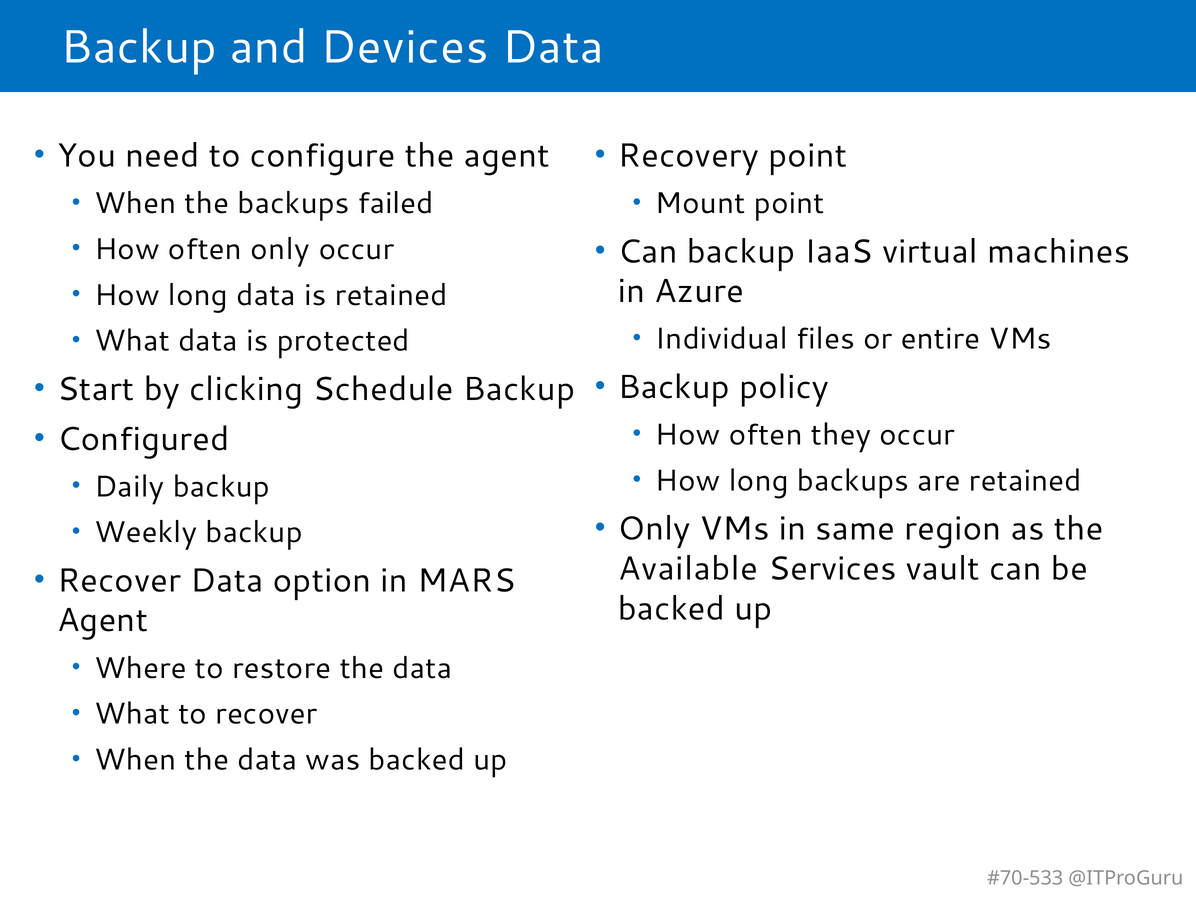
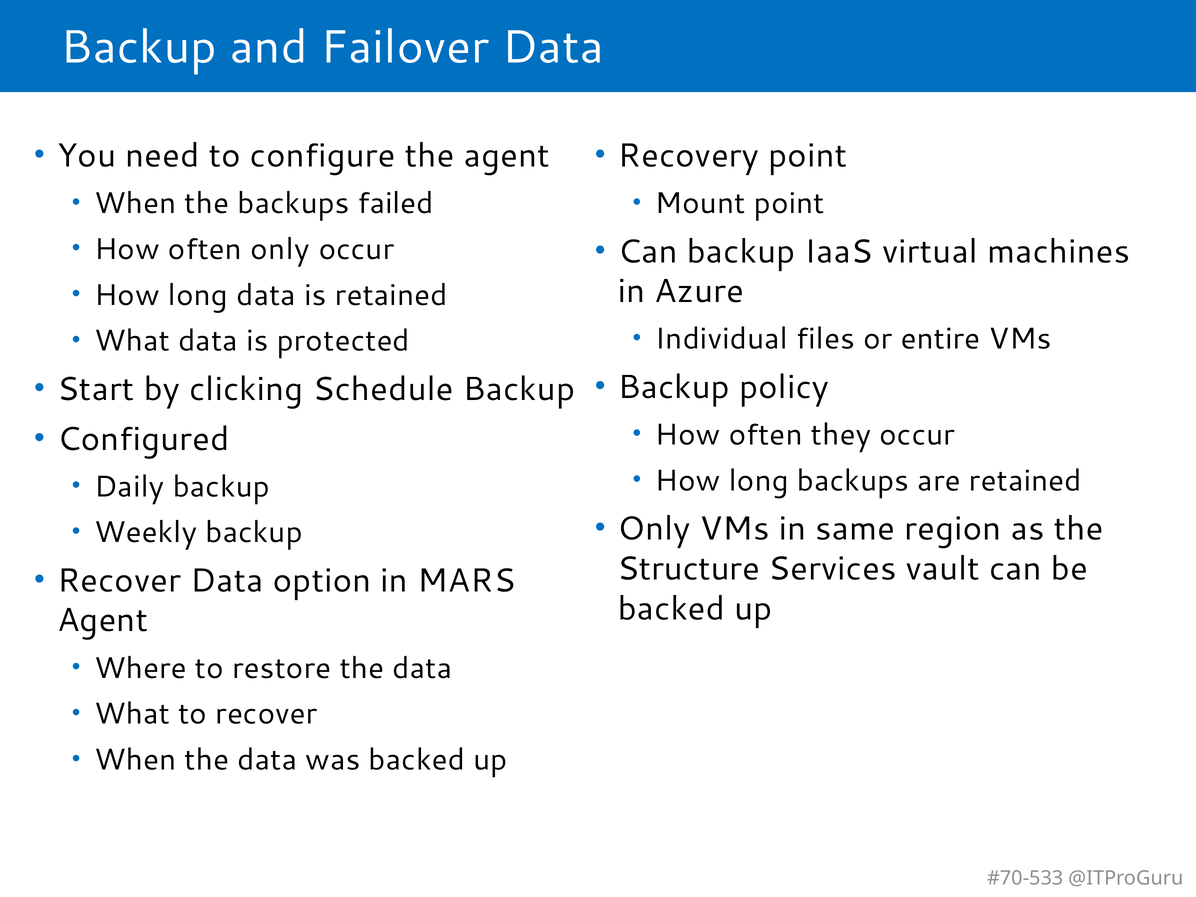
Devices: Devices -> Failover
Available: Available -> Structure
